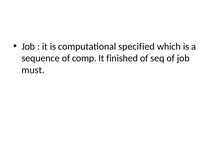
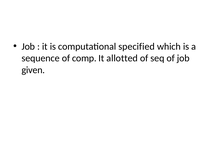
finished: finished -> allotted
must: must -> given
